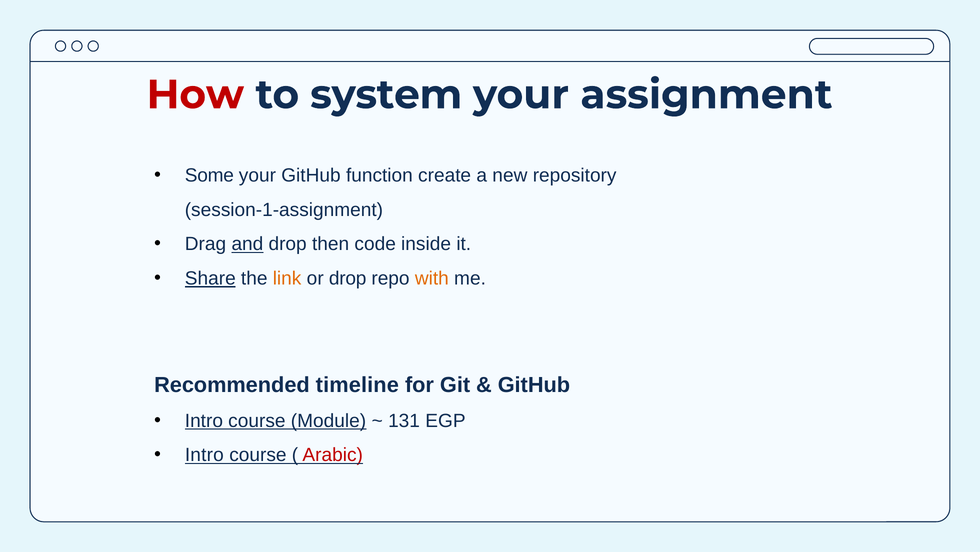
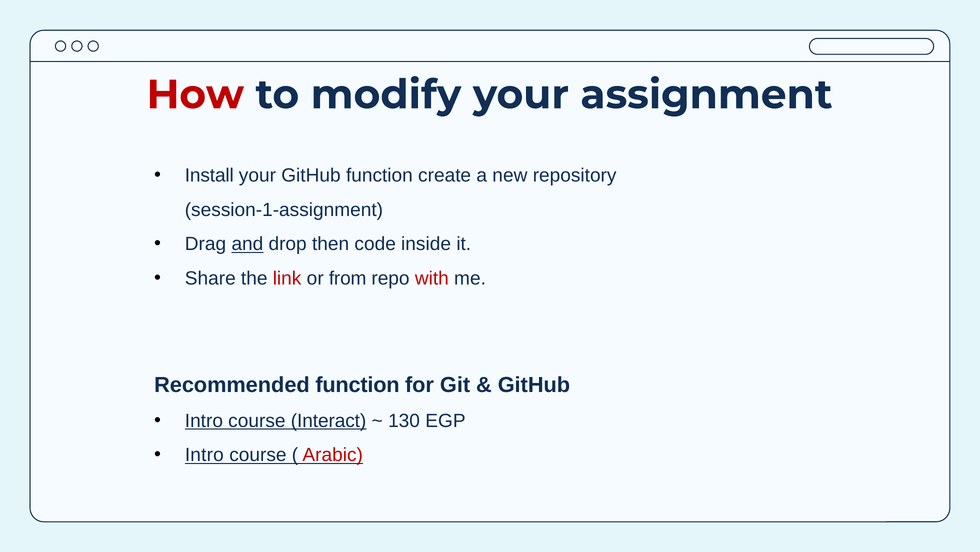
system: system -> modify
Some: Some -> Install
Share underline: present -> none
link colour: orange -> red
or drop: drop -> from
with colour: orange -> red
Recommended timeline: timeline -> function
Module: Module -> Interact
131: 131 -> 130
